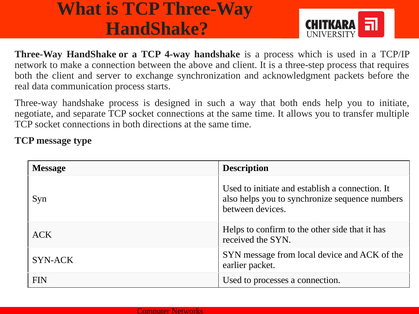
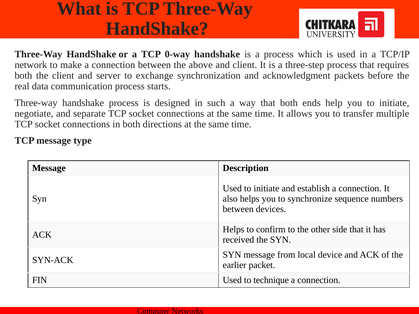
4-way: 4-way -> 0-way
processes: processes -> technique
